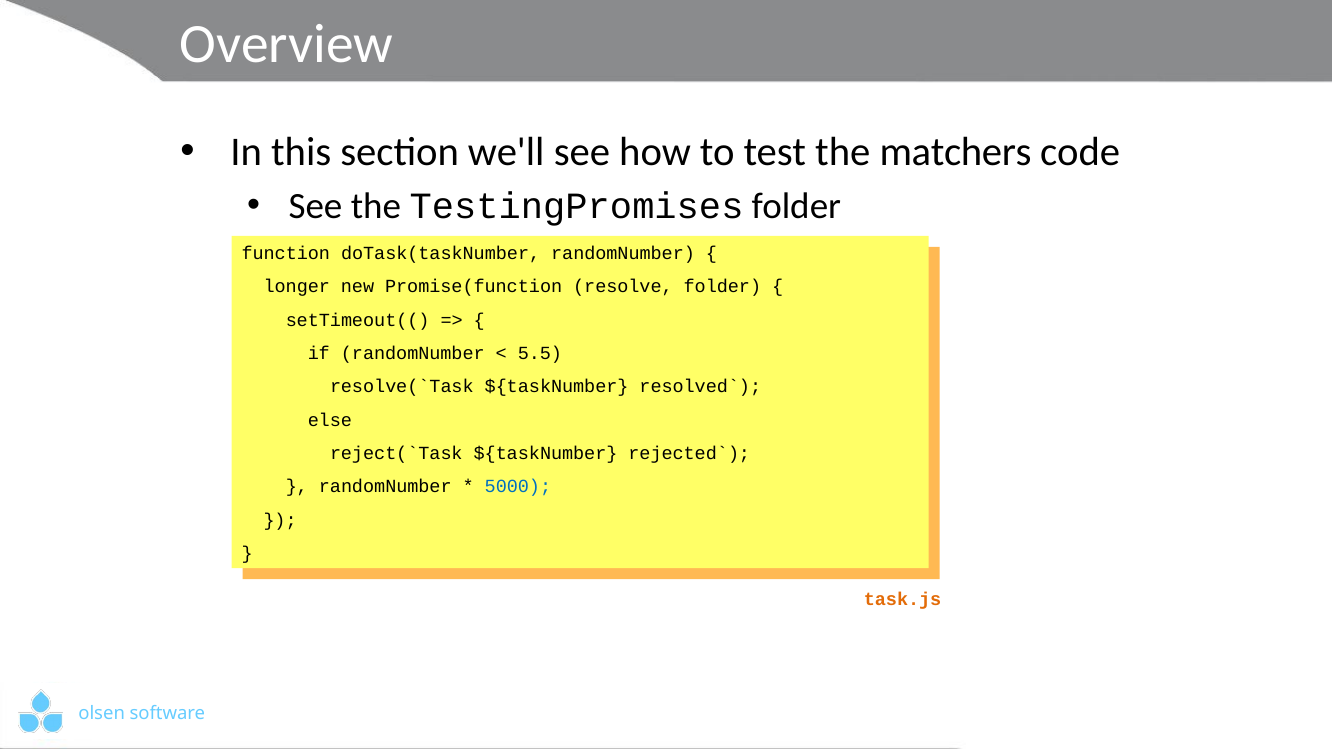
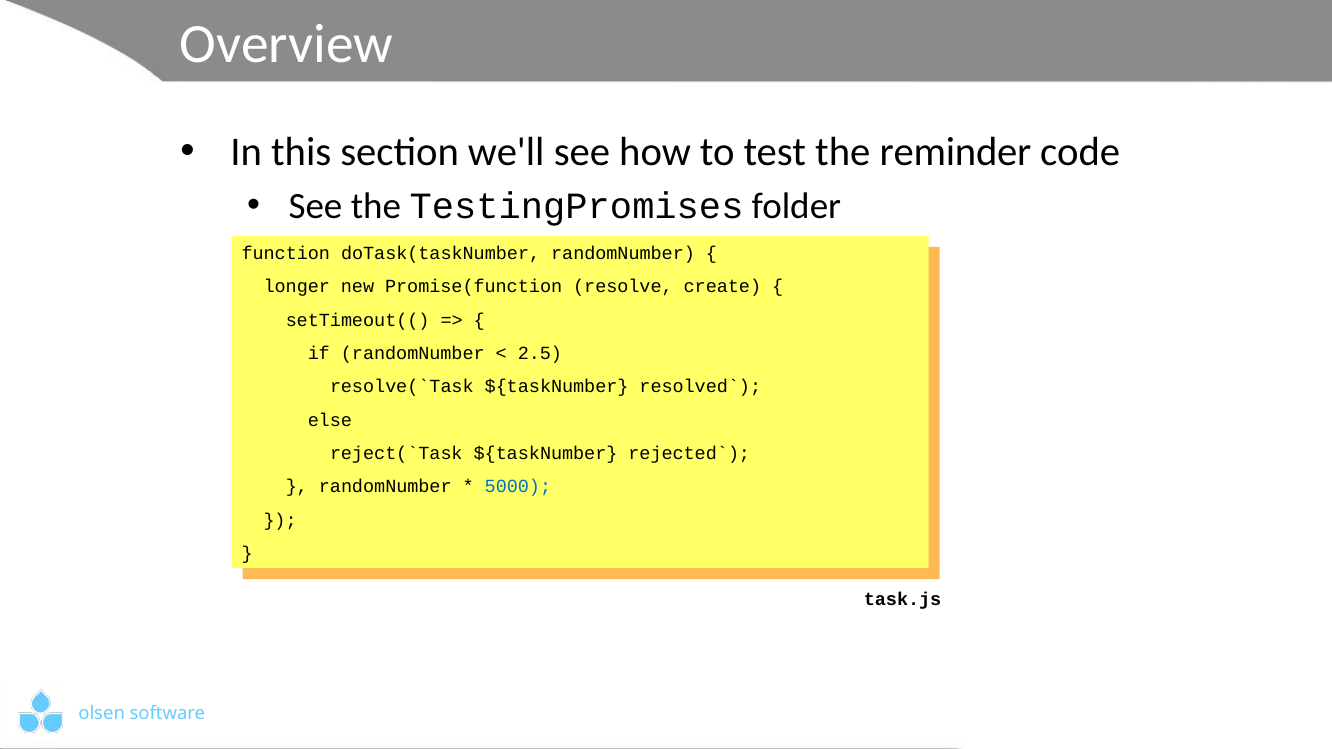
matchers: matchers -> reminder
folder at (722, 287): folder -> create
5.5: 5.5 -> 2.5
task.js colour: orange -> black
